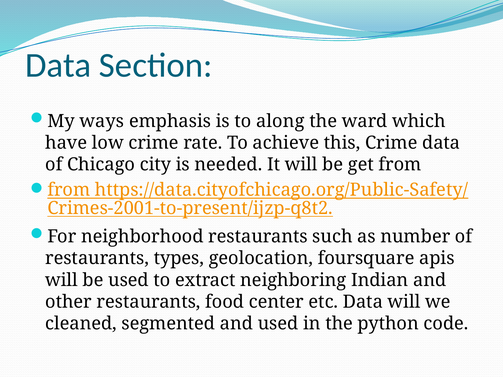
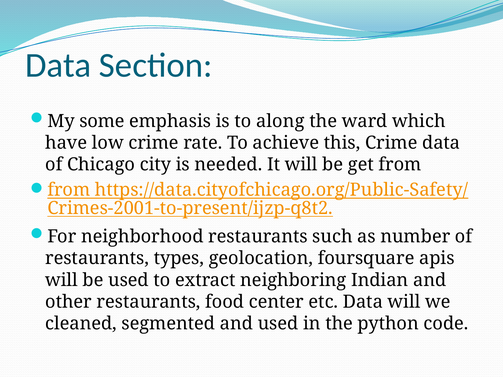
ways: ways -> some
